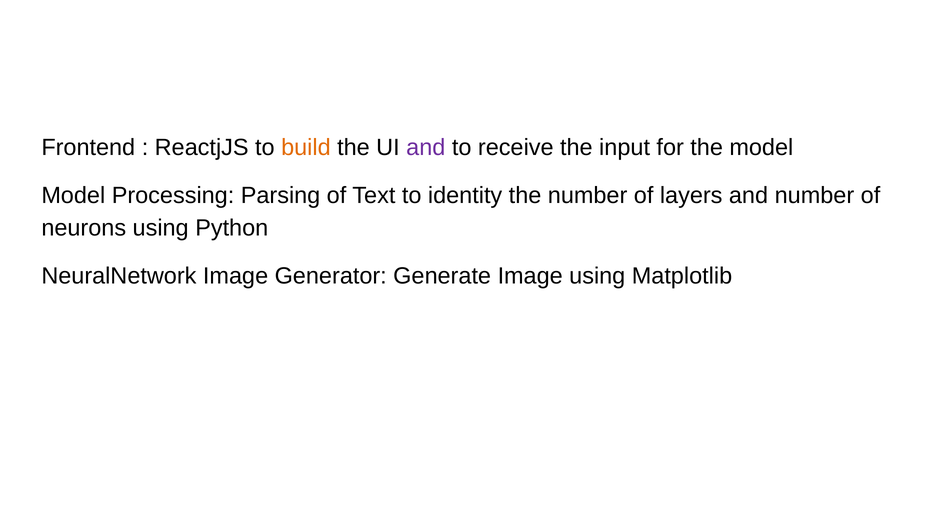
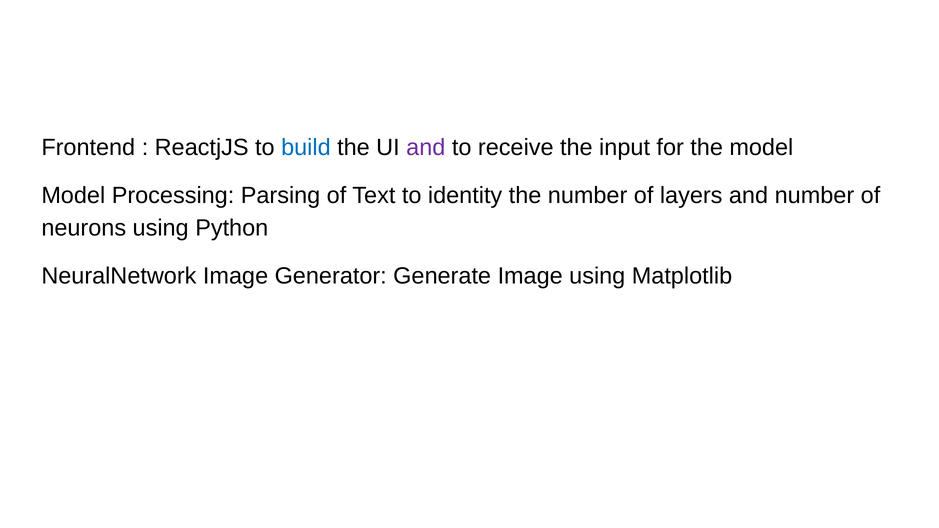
build colour: orange -> blue
